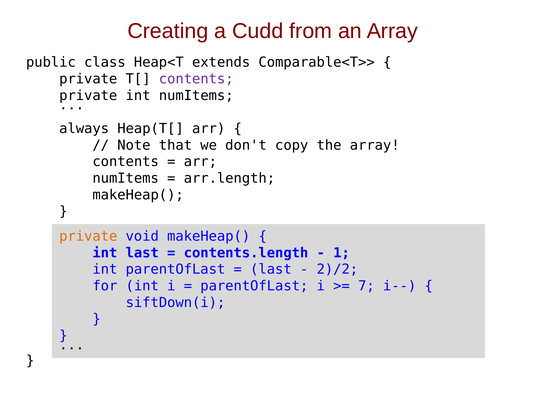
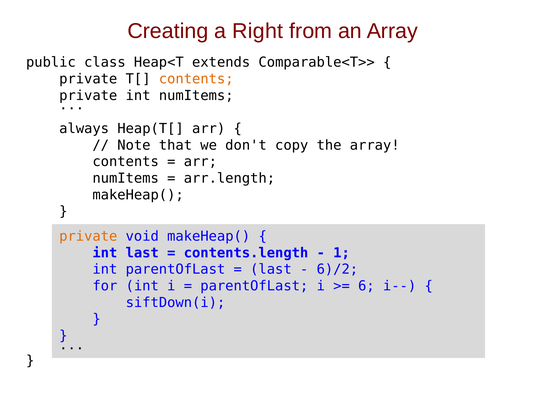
Cudd: Cudd -> Right
contents at (196, 79) colour: purple -> orange
2)/2: 2)/2 -> 6)/2
7: 7 -> 6
